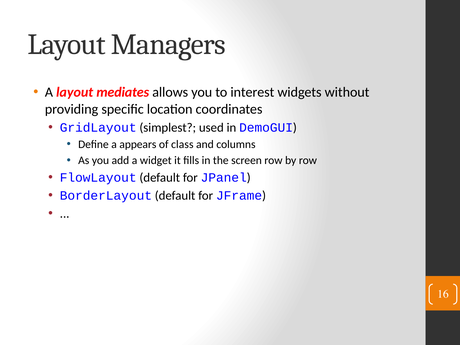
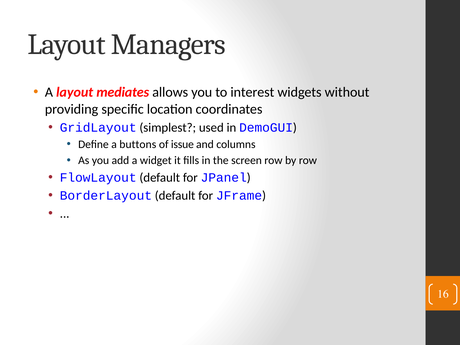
appears: appears -> buttons
class: class -> issue
